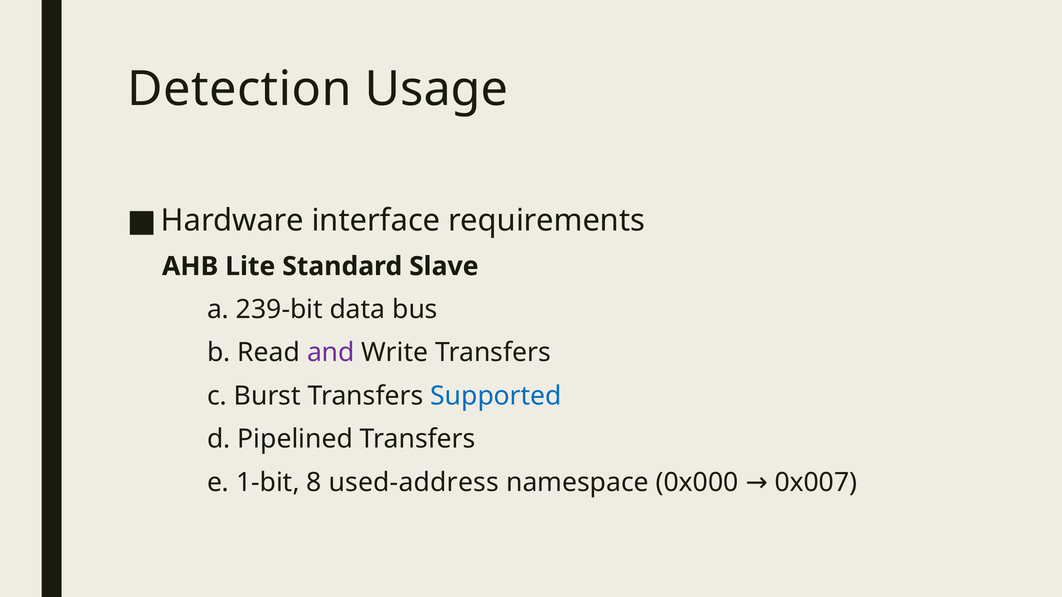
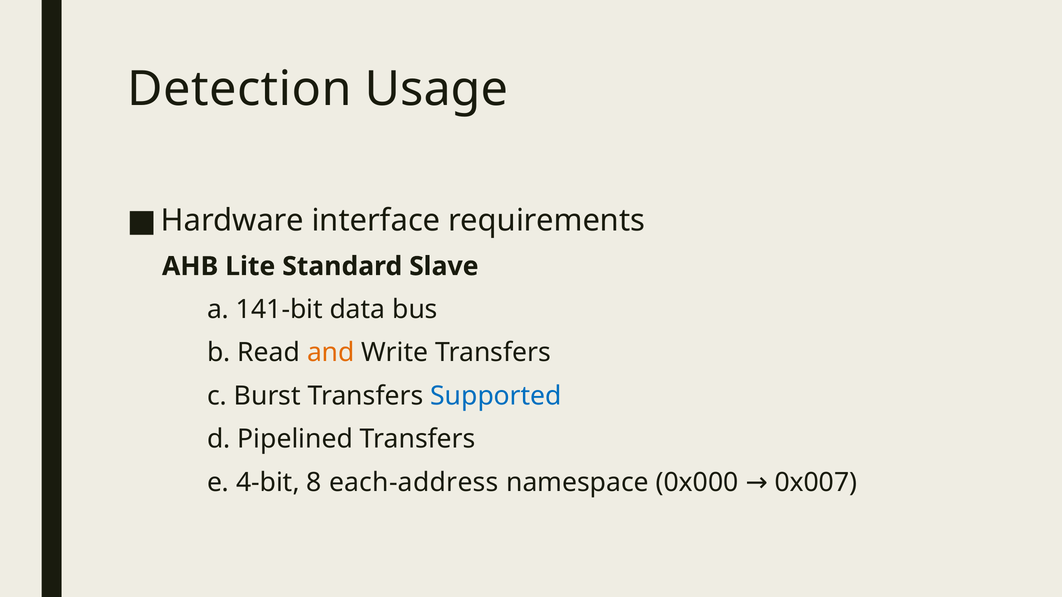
239-bit: 239-bit -> 141-bit
and colour: purple -> orange
1-bit: 1-bit -> 4-bit
used-address: used-address -> each-address
